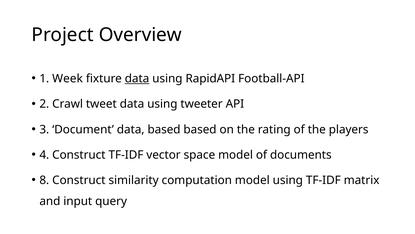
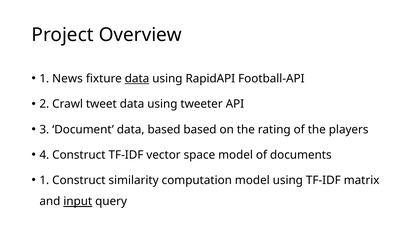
Week: Week -> News
8 at (44, 180): 8 -> 1
input underline: none -> present
